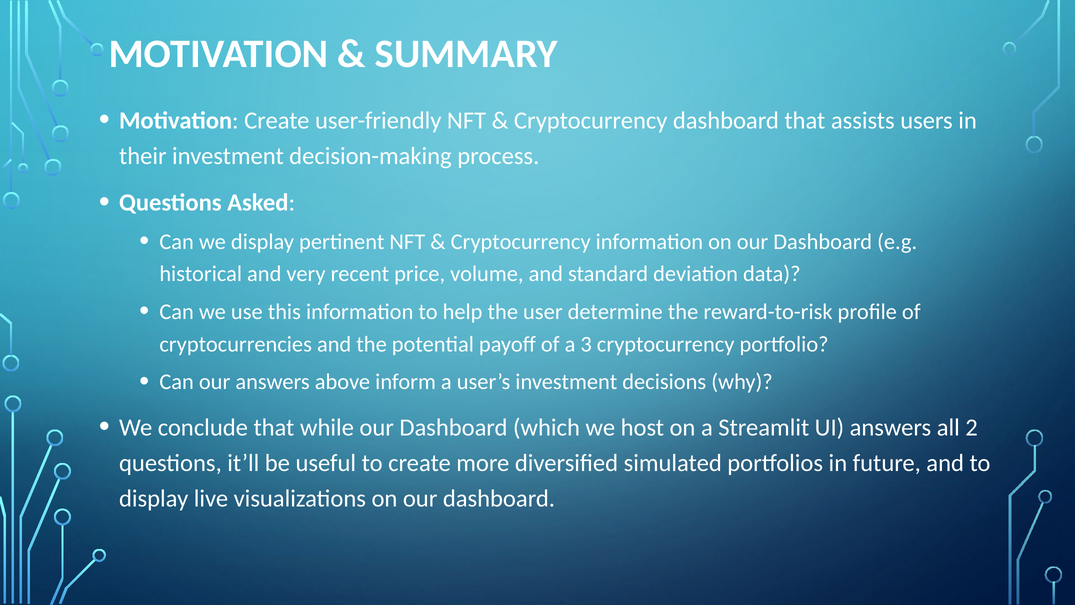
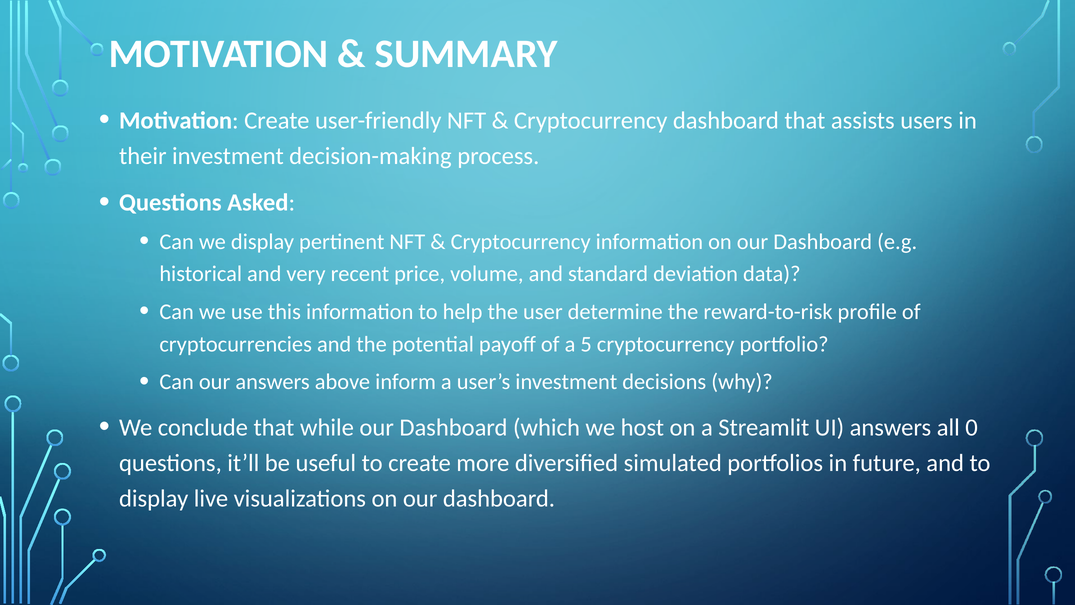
3: 3 -> 5
2: 2 -> 0
